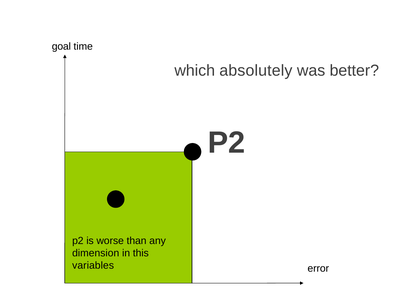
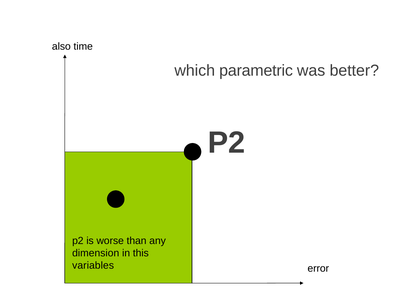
goal: goal -> also
absolutely: absolutely -> parametric
